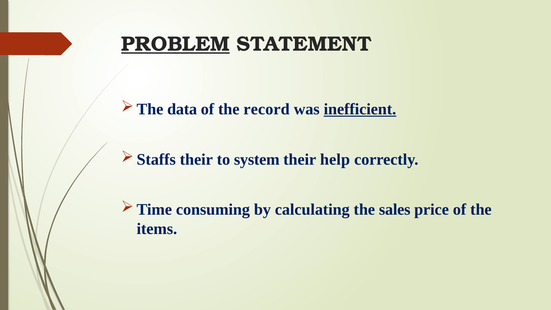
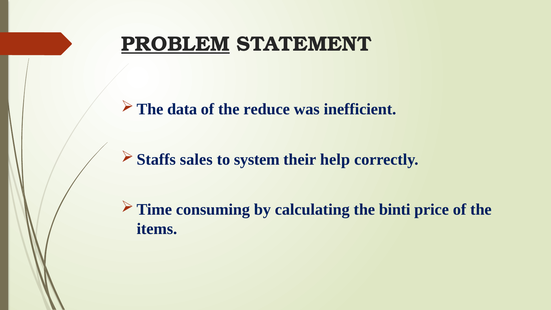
record: record -> reduce
inefficient underline: present -> none
their at (196, 159): their -> sales
sales: sales -> binti
